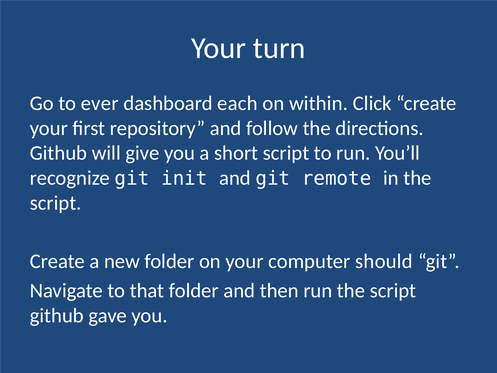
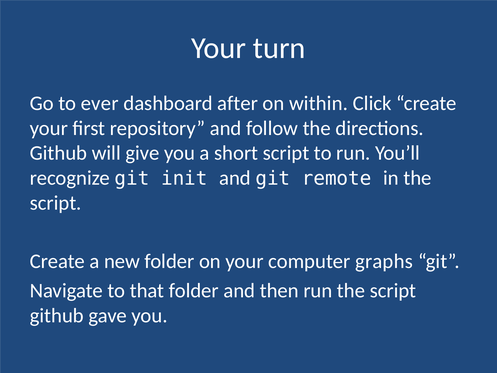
each: each -> after
should: should -> graphs
